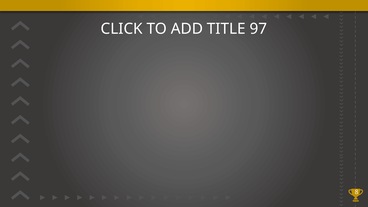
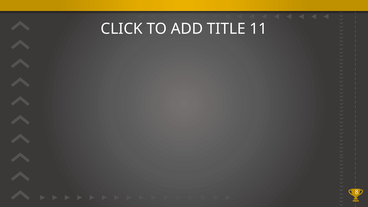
97: 97 -> 11
